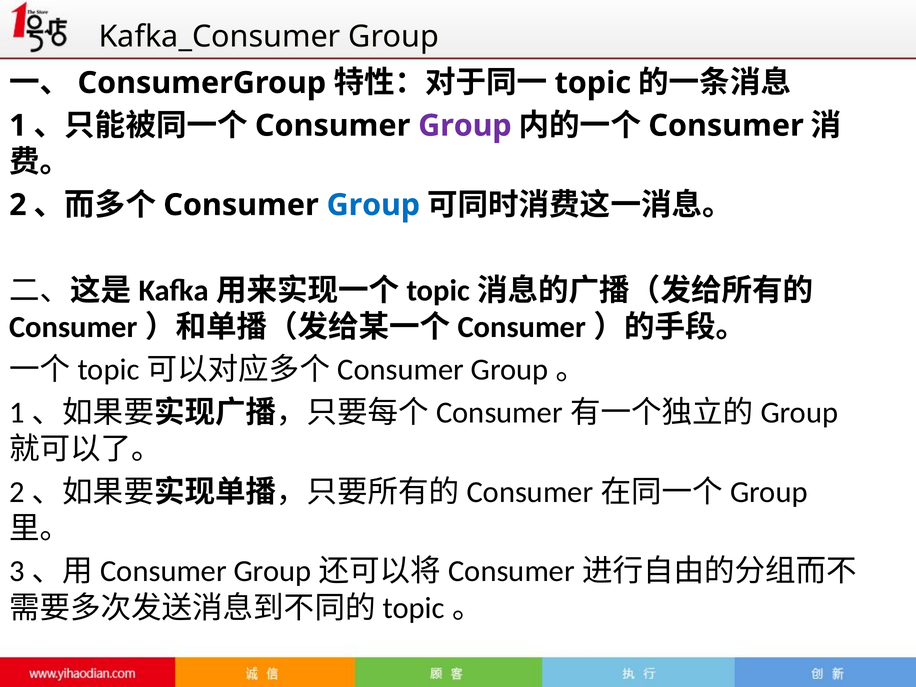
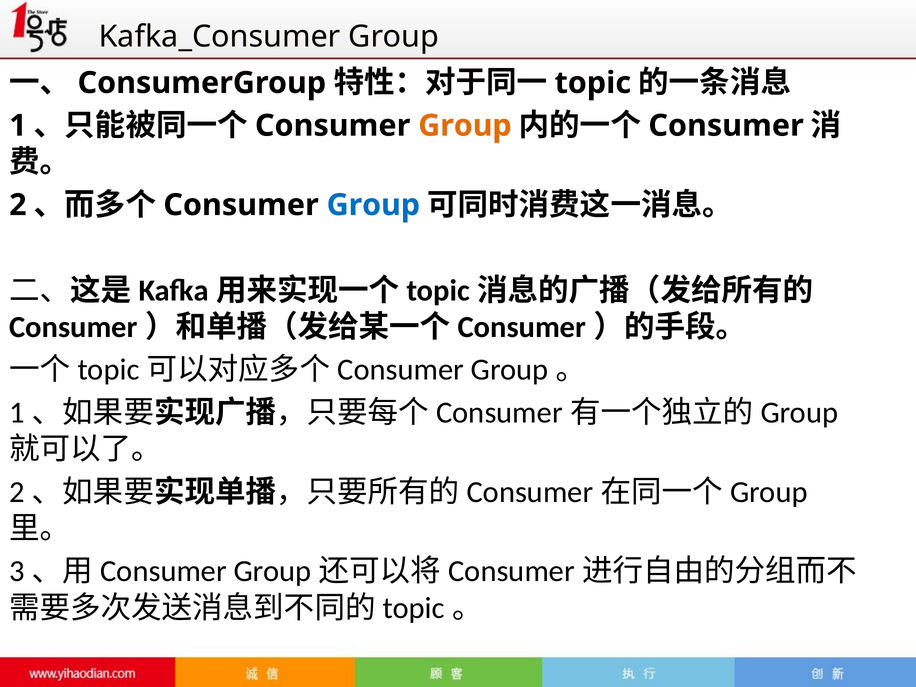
Group at (465, 126) colour: purple -> orange
